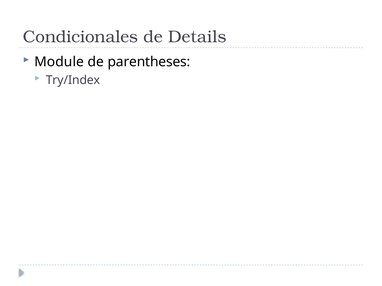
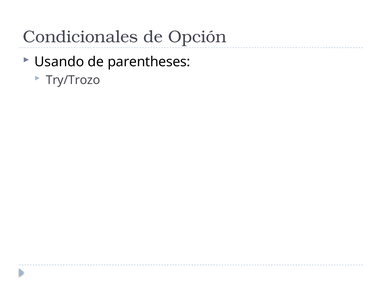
Details: Details -> Opción
Module: Module -> Usando
Try/Index: Try/Index -> Try/Trozo
